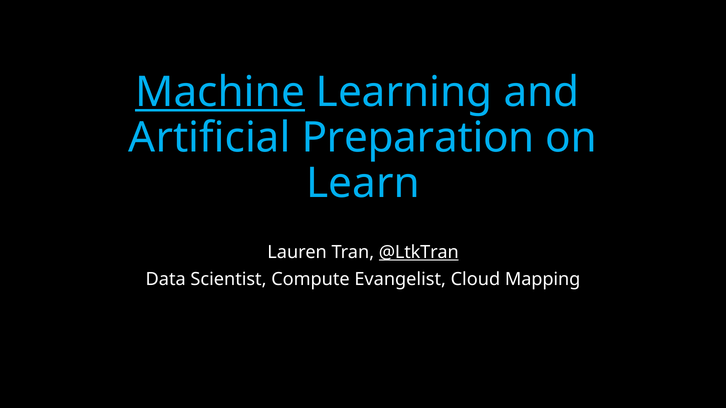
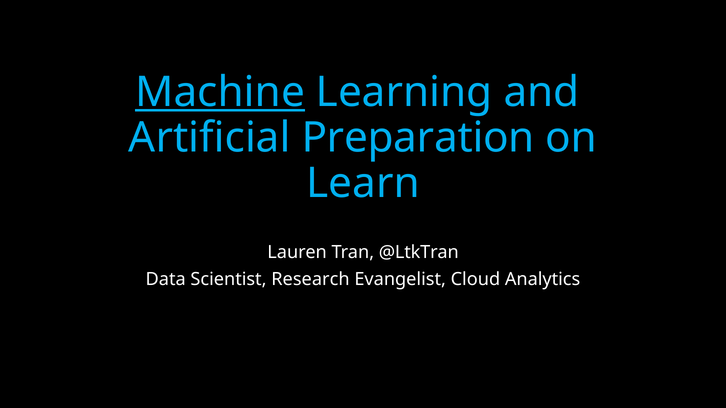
@LtkTran underline: present -> none
Compute: Compute -> Research
Mapping: Mapping -> Analytics
